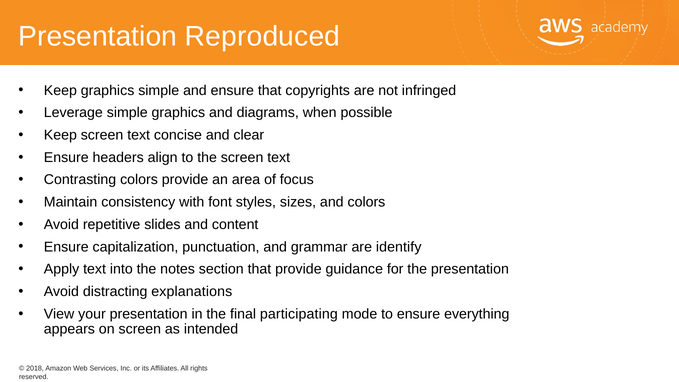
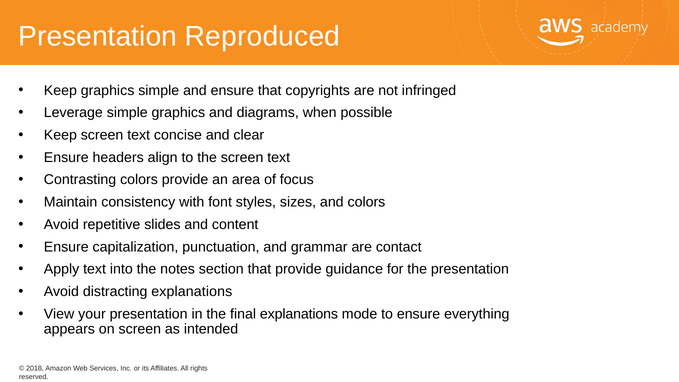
identify: identify -> contact
final participating: participating -> explanations
